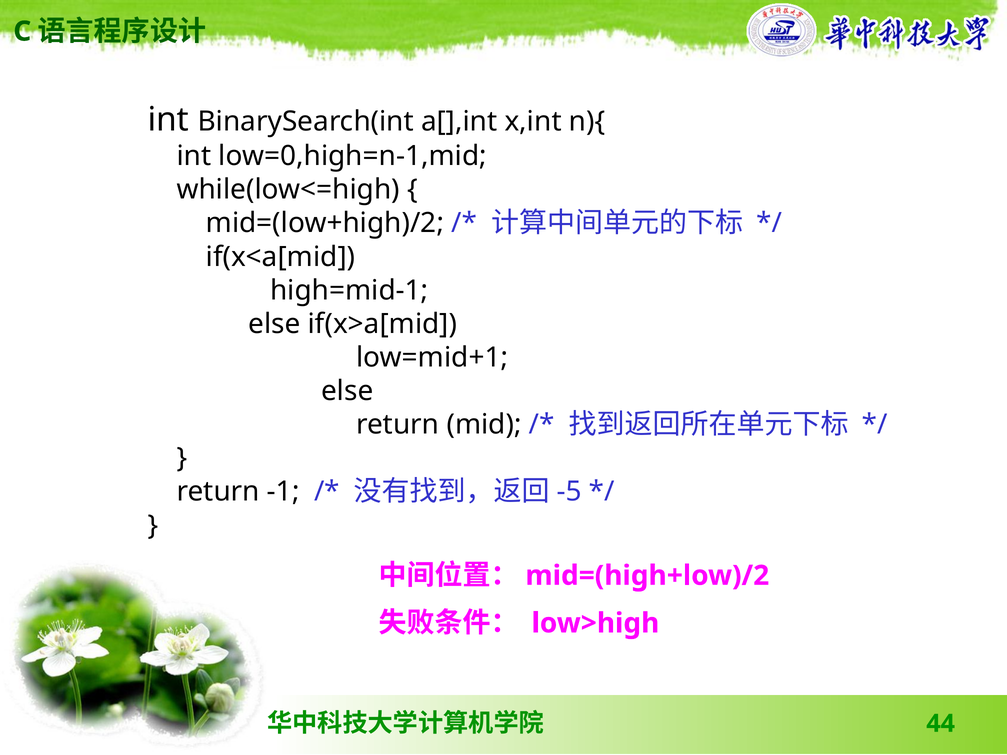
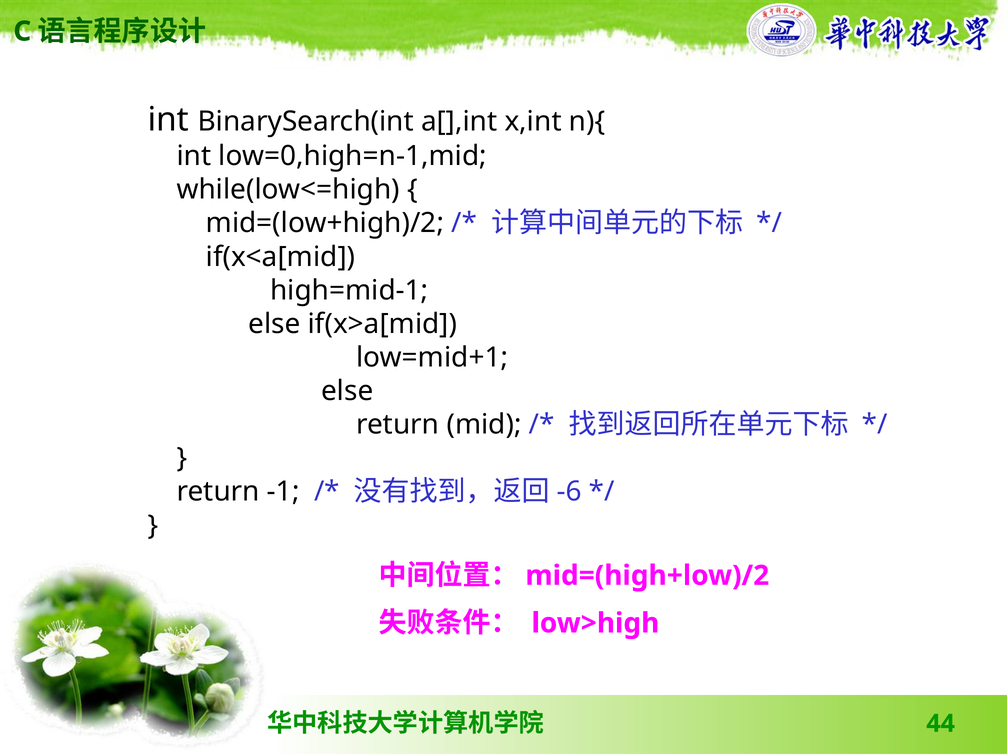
-5: -5 -> -6
